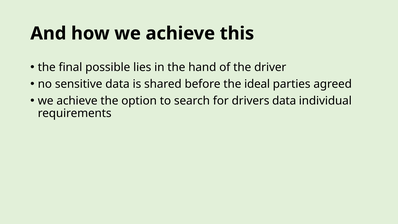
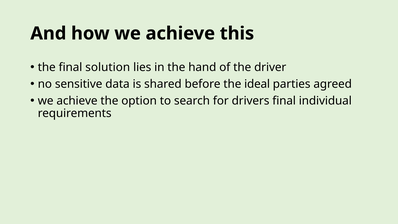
possible: possible -> solution
drivers data: data -> final
